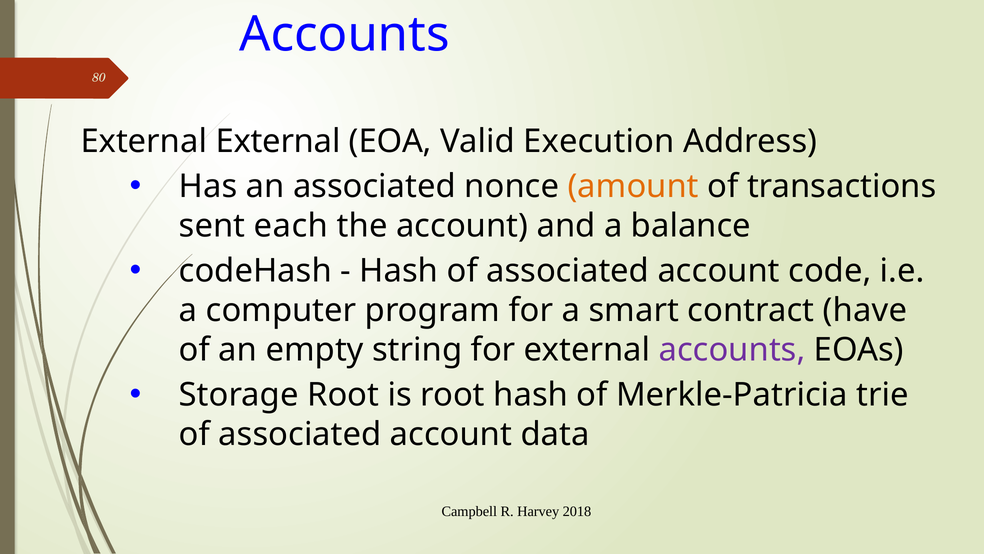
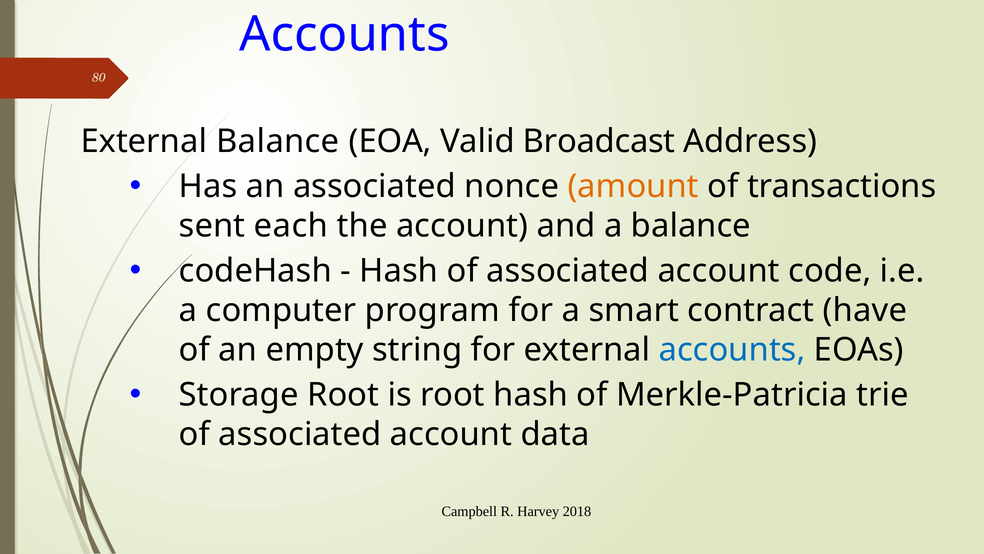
External External: External -> Balance
Execution: Execution -> Broadcast
accounts at (732, 350) colour: purple -> blue
